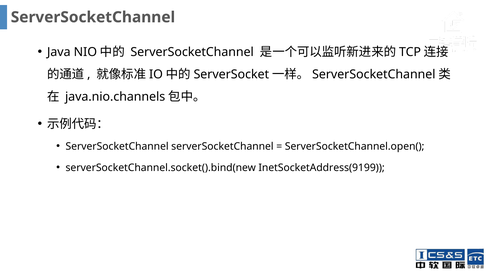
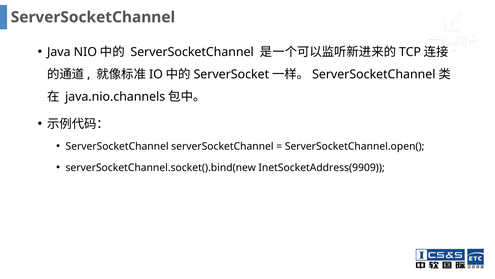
InetSocketAddress(9199: InetSocketAddress(9199 -> InetSocketAddress(9909
